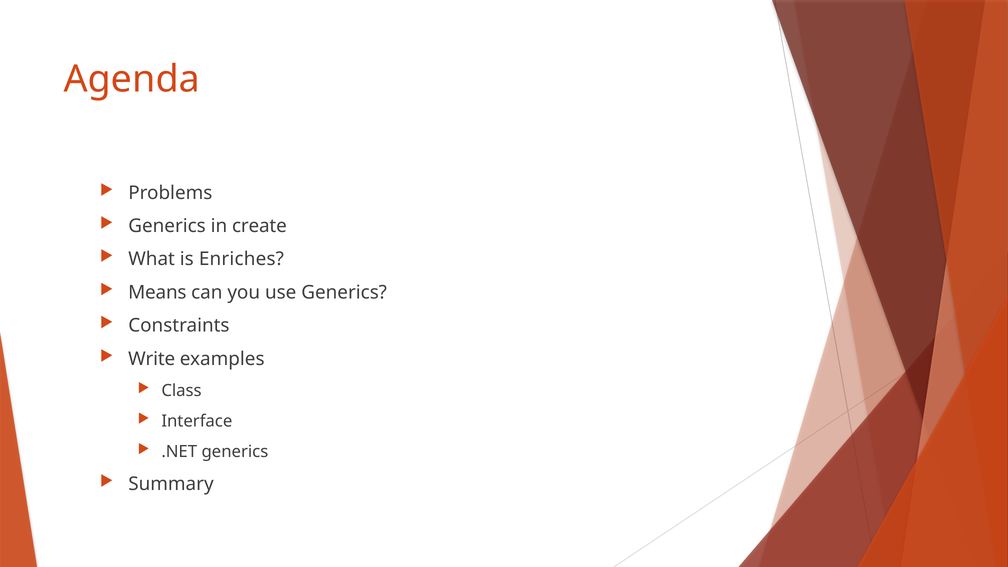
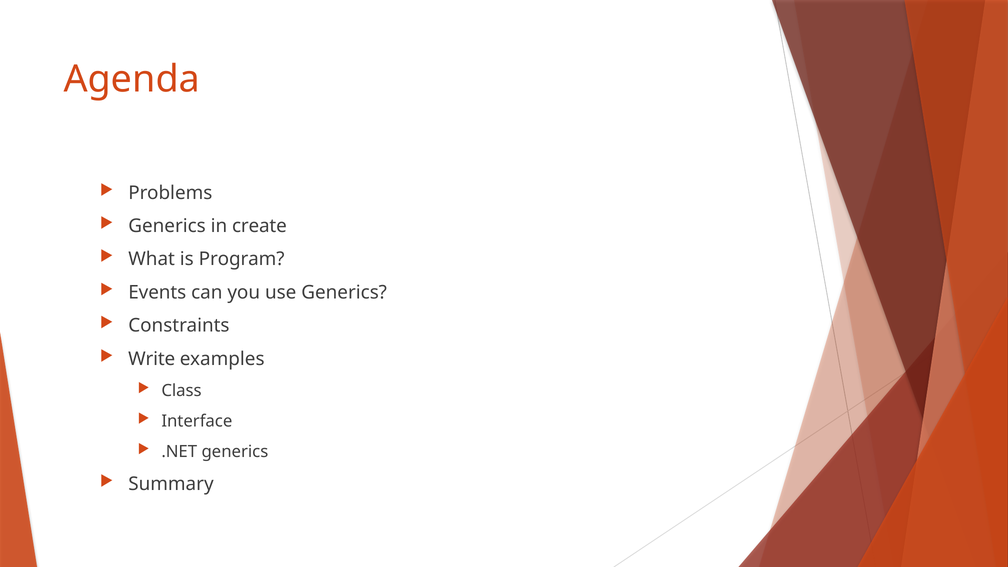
Enriches: Enriches -> Program
Means: Means -> Events
